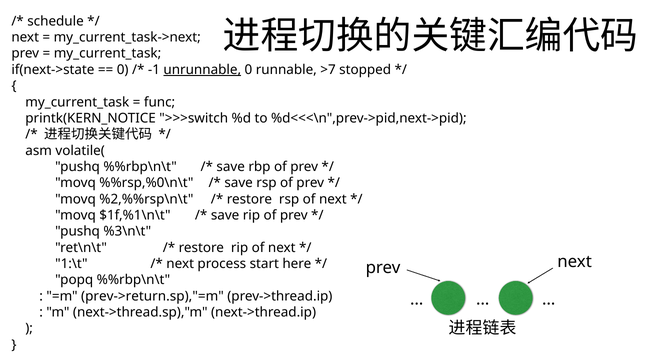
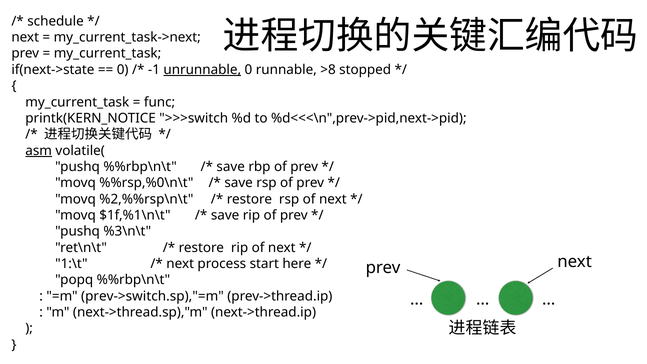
>7: >7 -> >8
asm underline: none -> present
prev->return.sp),"=m: prev->return.sp),"=m -> prev->switch.sp),"=m
